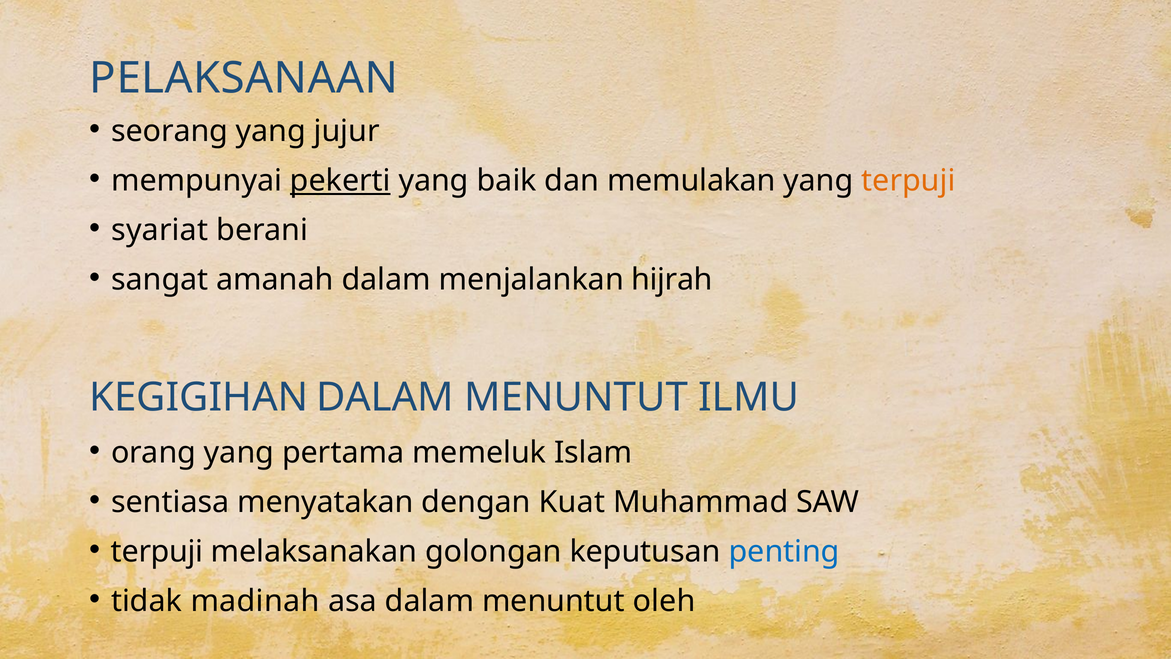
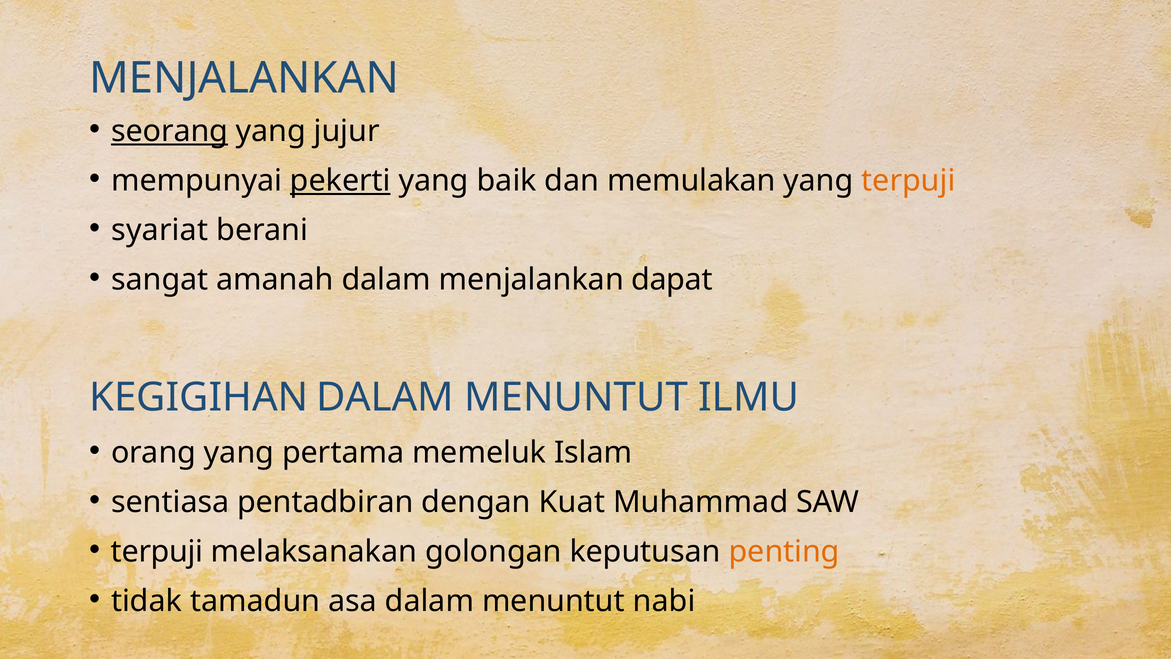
PELAKSANAAN at (244, 78): PELAKSANAAN -> MENJALANKAN
seorang underline: none -> present
hijrah: hijrah -> dapat
menyatakan: menyatakan -> pentadbiran
penting colour: blue -> orange
madinah: madinah -> tamadun
oleh: oleh -> nabi
